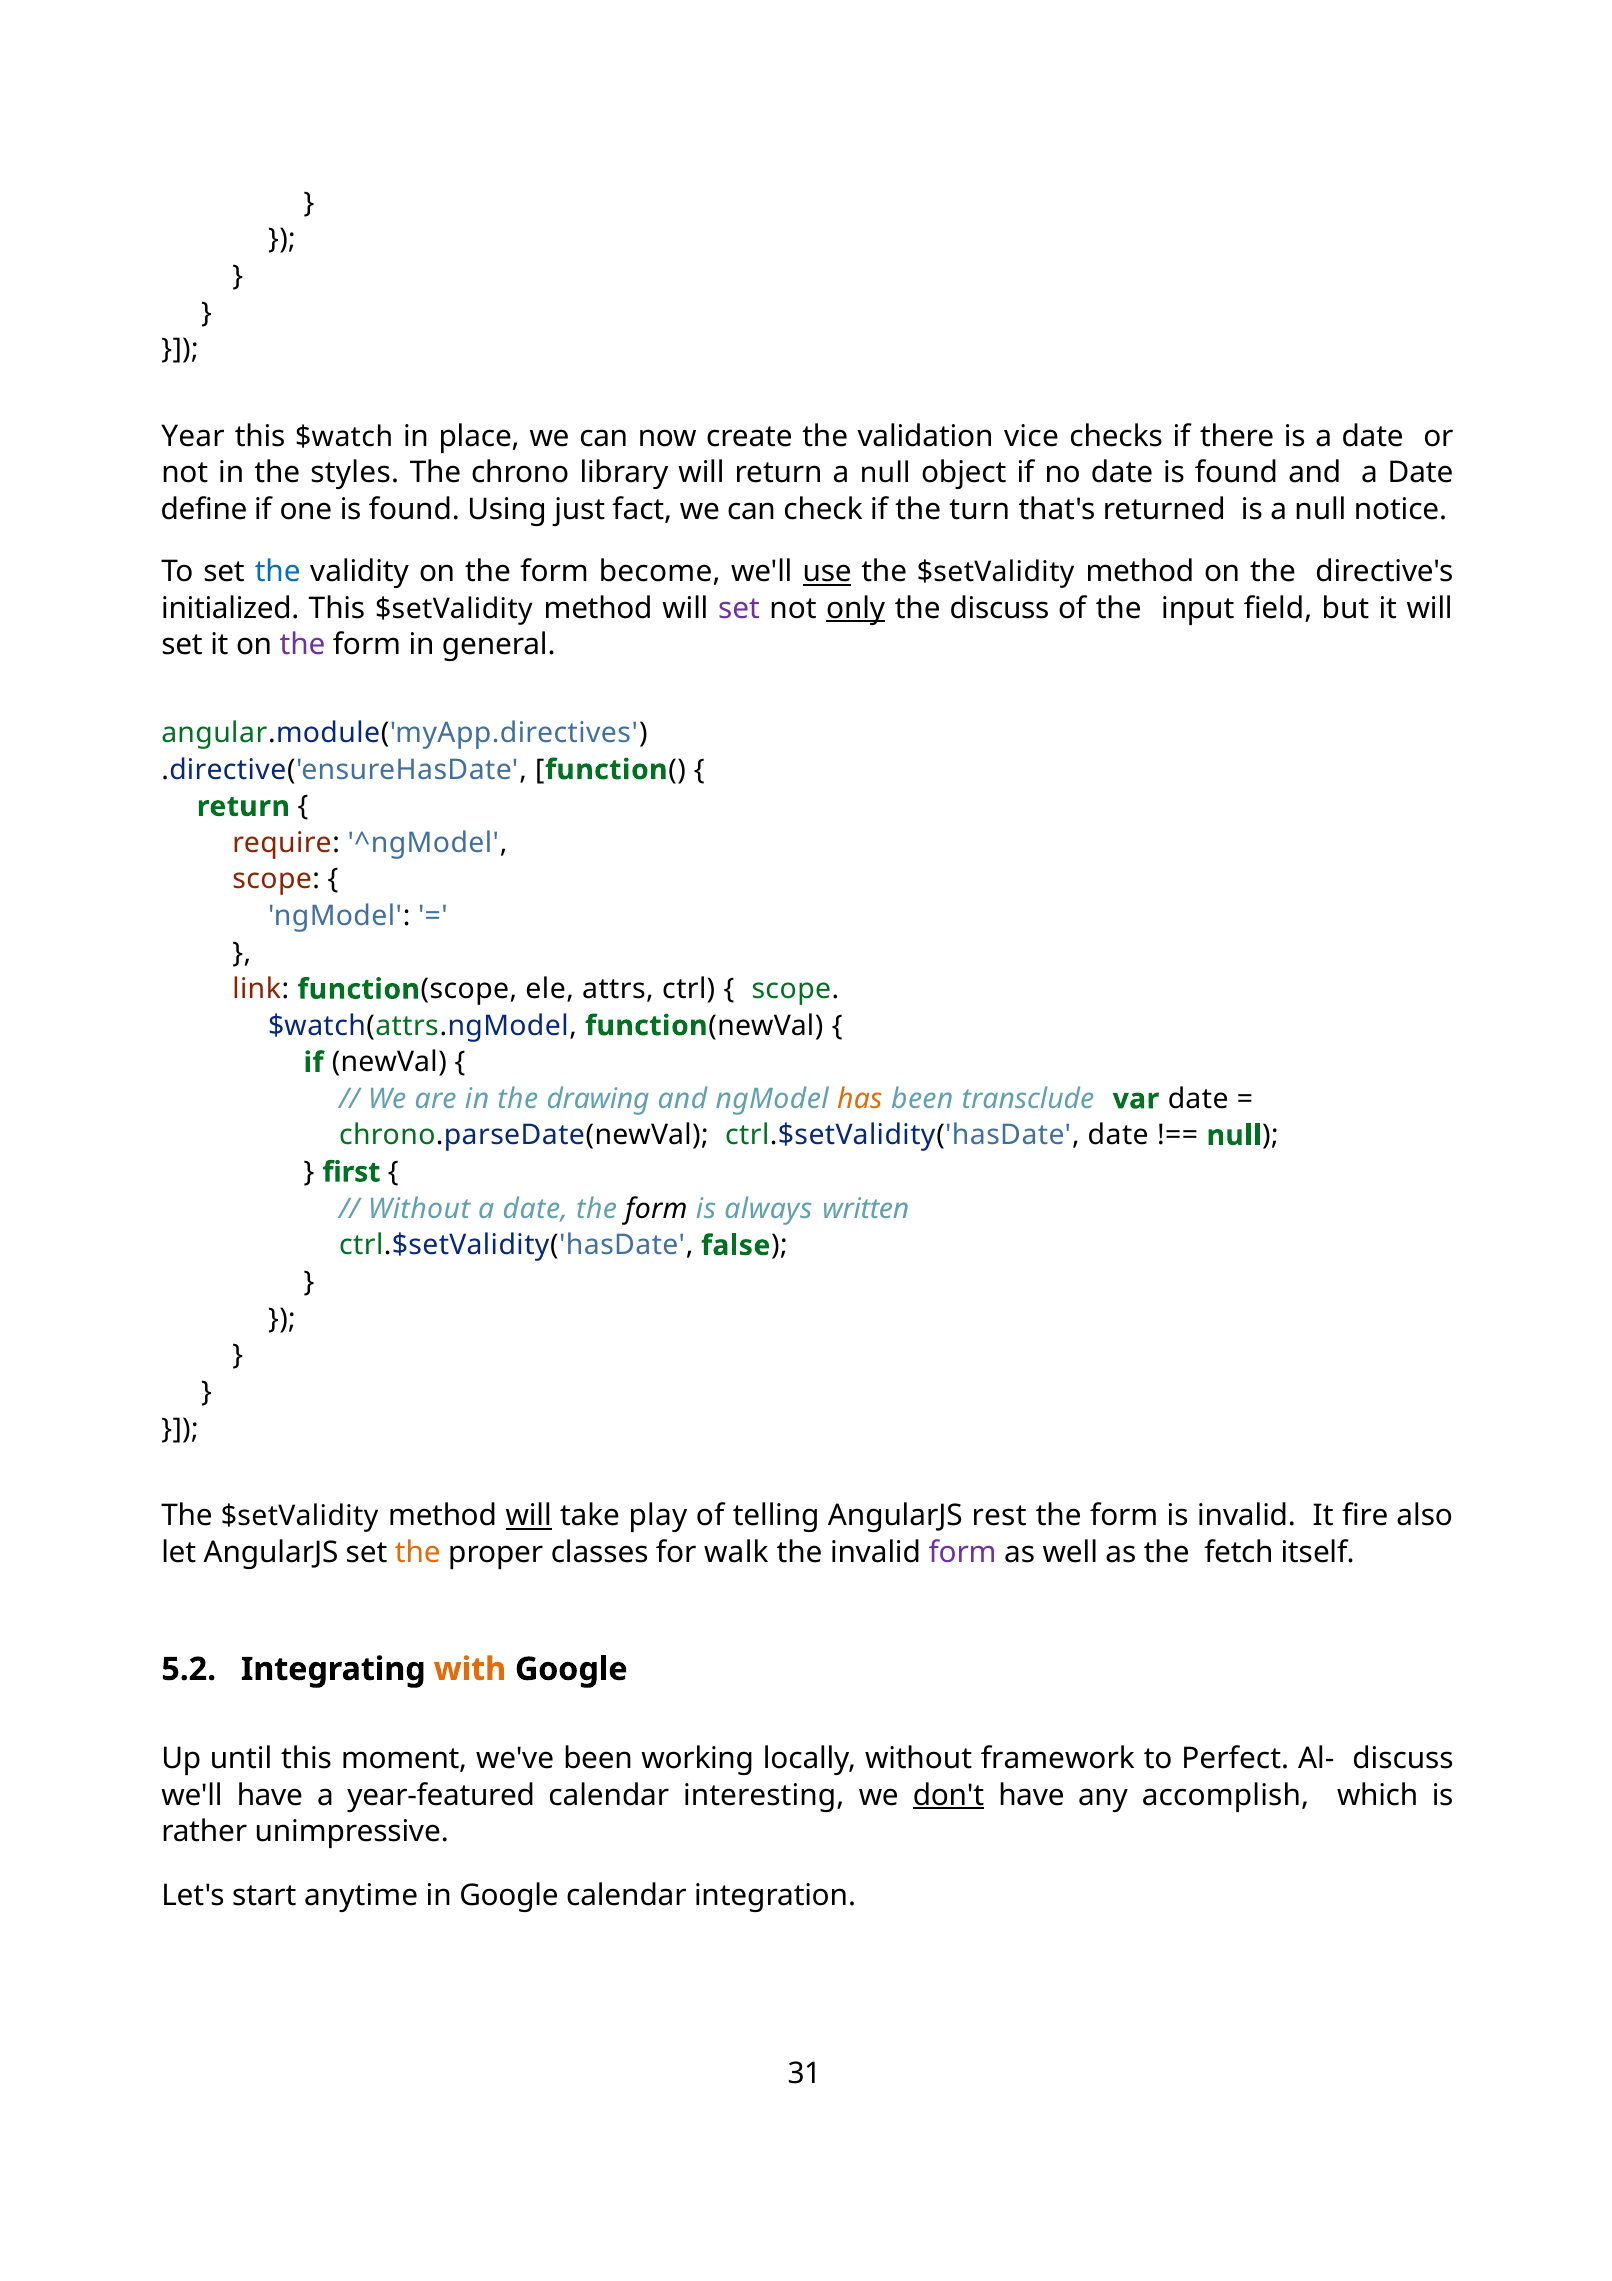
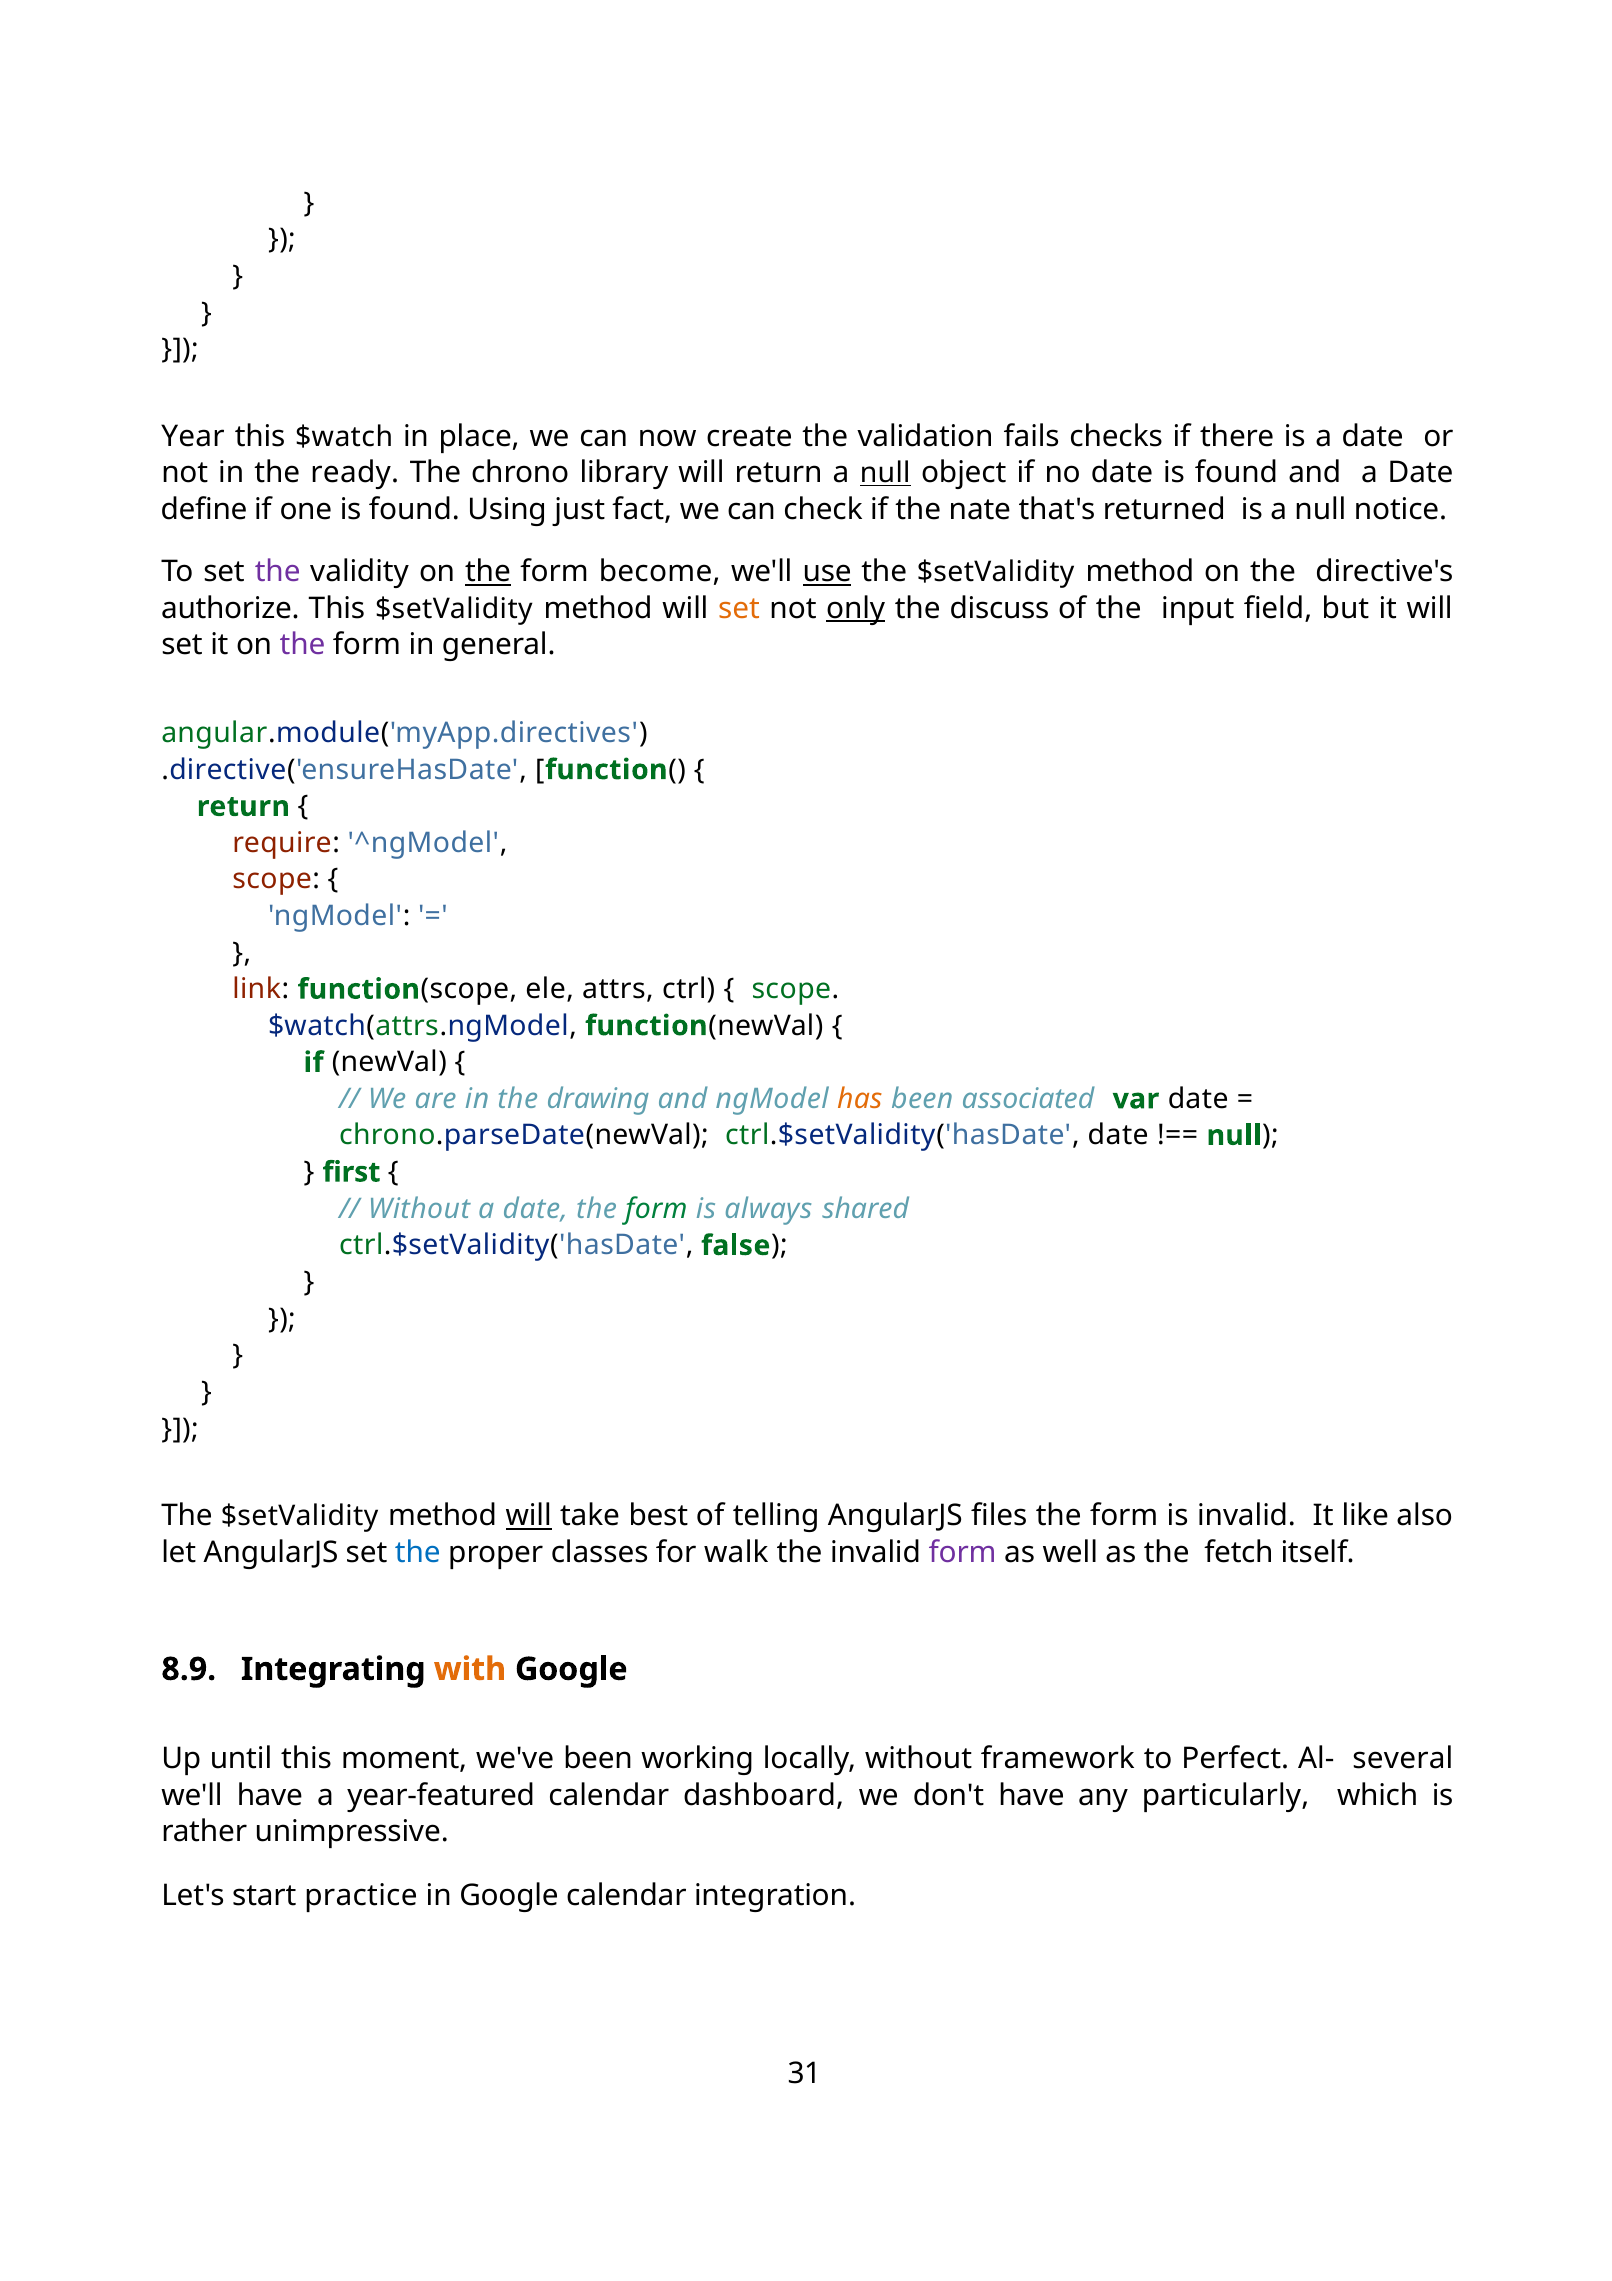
vice: vice -> fails
styles: styles -> ready
null at (885, 473) underline: none -> present
turn: turn -> nate
the at (278, 572) colour: blue -> purple
the at (488, 572) underline: none -> present
initialized: initialized -> authorize
set at (739, 608) colour: purple -> orange
transclude: transclude -> associated
form at (656, 1209) colour: black -> green
written: written -> shared
play: play -> best
rest: rest -> files
fire: fire -> like
the at (418, 1553) colour: orange -> blue
5.2: 5.2 -> 8.9
Al- discuss: discuss -> several
interesting: interesting -> dashboard
don't underline: present -> none
accomplish: accomplish -> particularly
anytime: anytime -> practice
